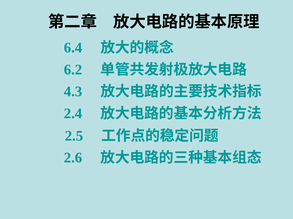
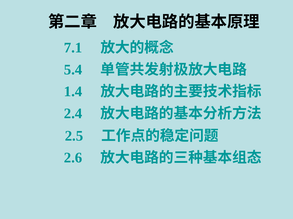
6.4: 6.4 -> 7.1
6.2: 6.2 -> 5.4
4.3: 4.3 -> 1.4
